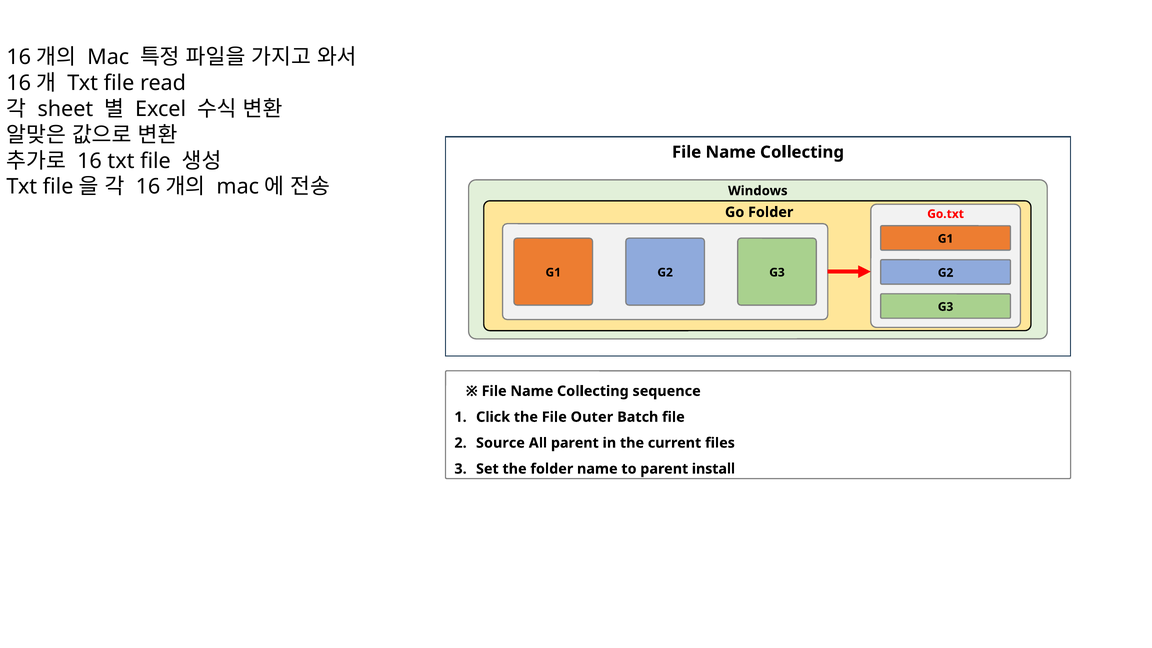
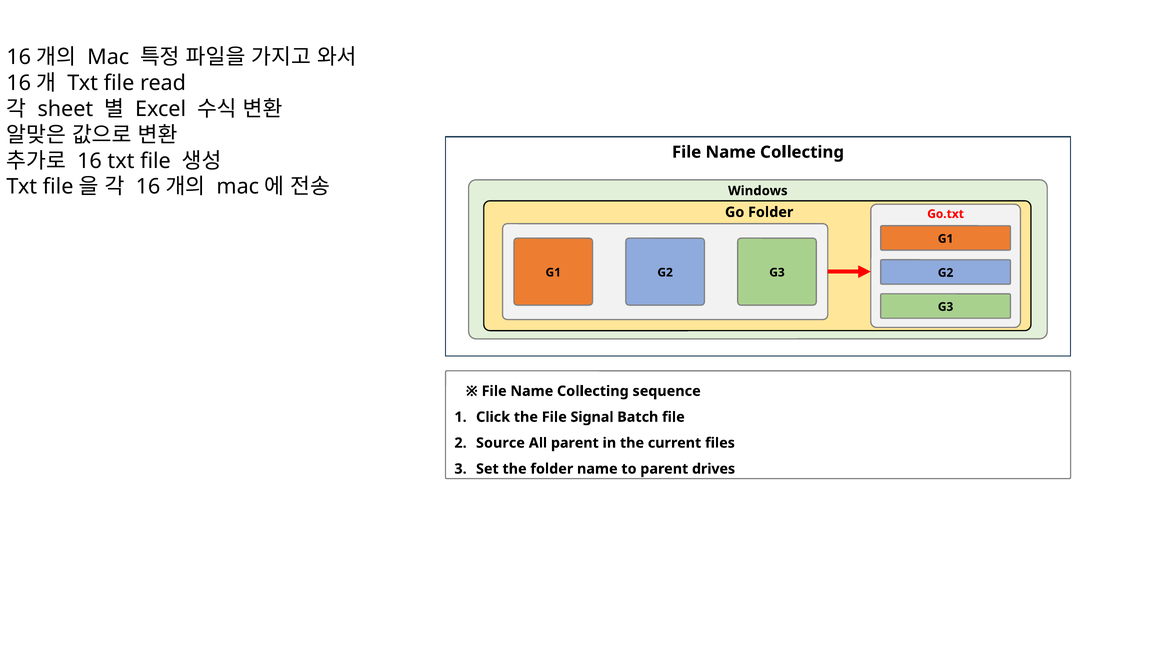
Outer: Outer -> Signal
install: install -> drives
